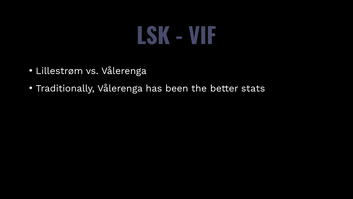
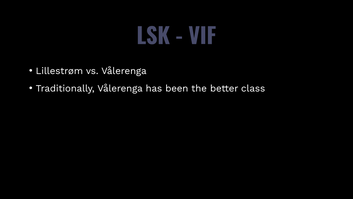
stats: stats -> class
